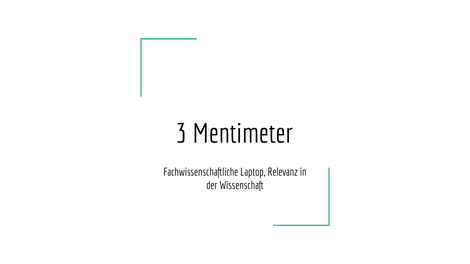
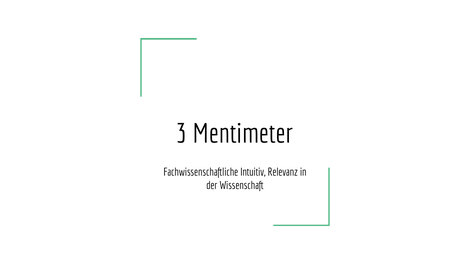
Laptop: Laptop -> Intuitiv
